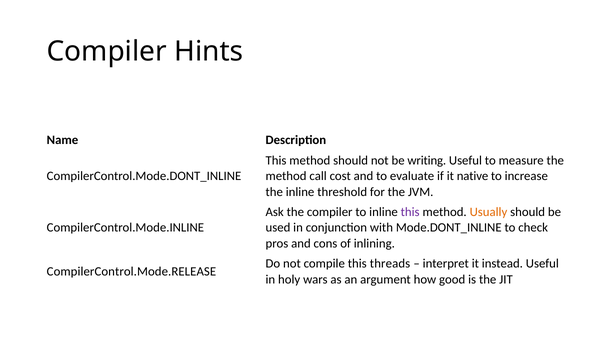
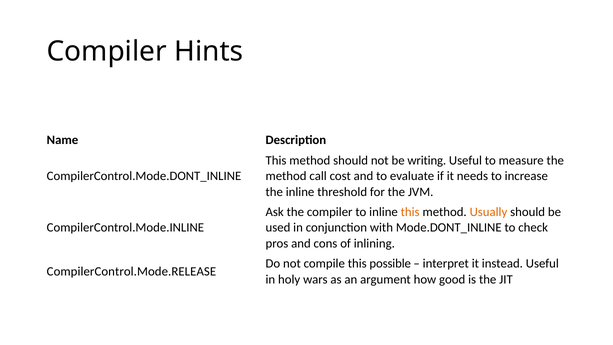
native: native -> needs
this at (410, 212) colour: purple -> orange
threads: threads -> possible
